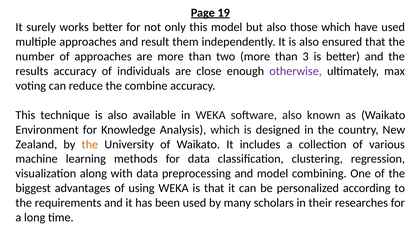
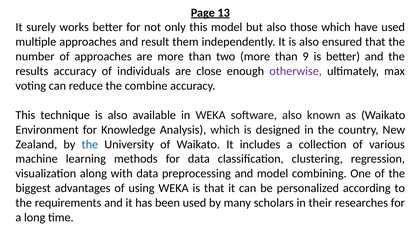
19: 19 -> 13
3: 3 -> 9
the at (90, 144) colour: orange -> blue
